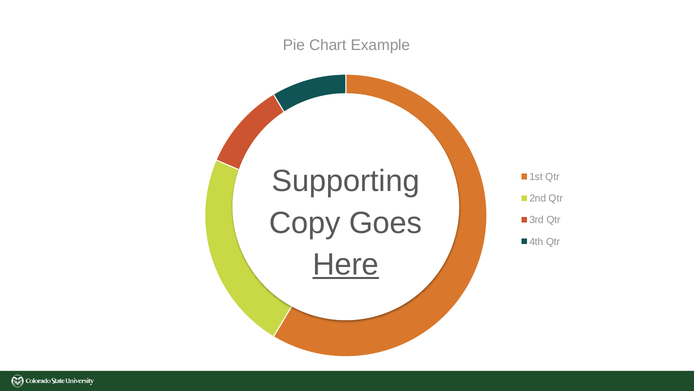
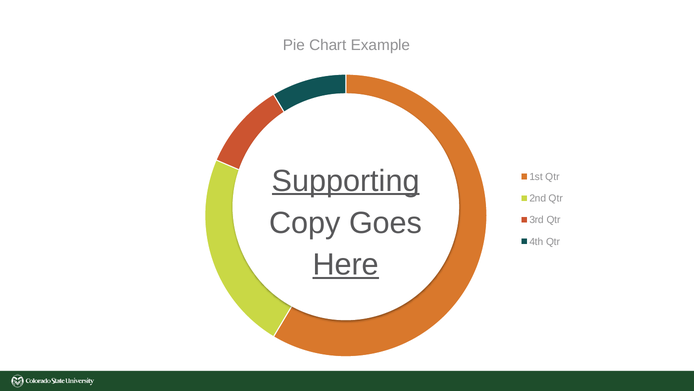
Supporting underline: none -> present
